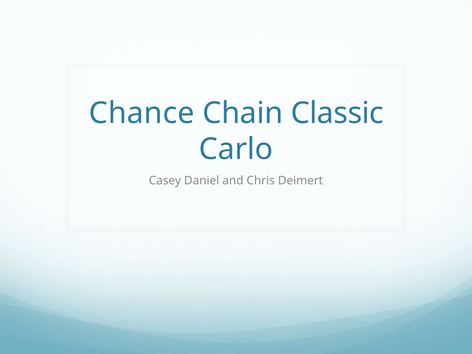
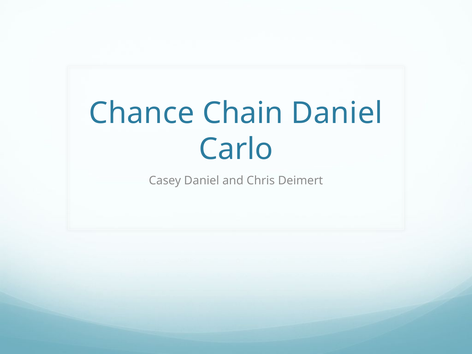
Chain Classic: Classic -> Daniel
